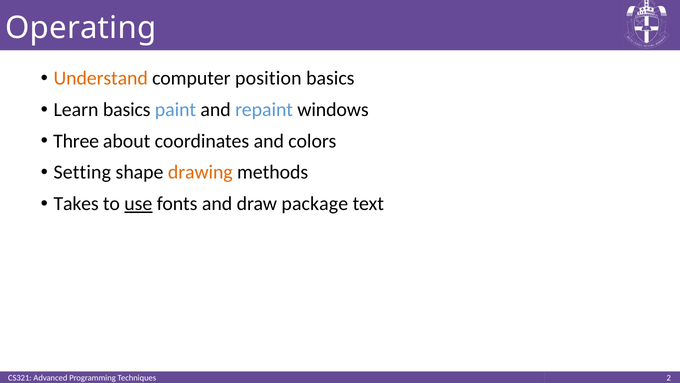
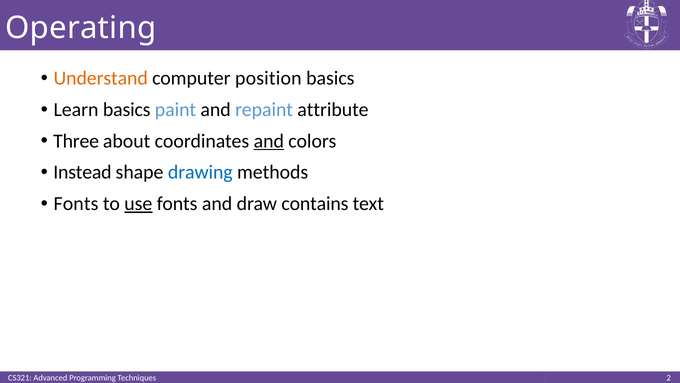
windows: windows -> attribute
and at (269, 141) underline: none -> present
Setting: Setting -> Instead
drawing colour: orange -> blue
Takes at (76, 203): Takes -> Fonts
package: package -> contains
